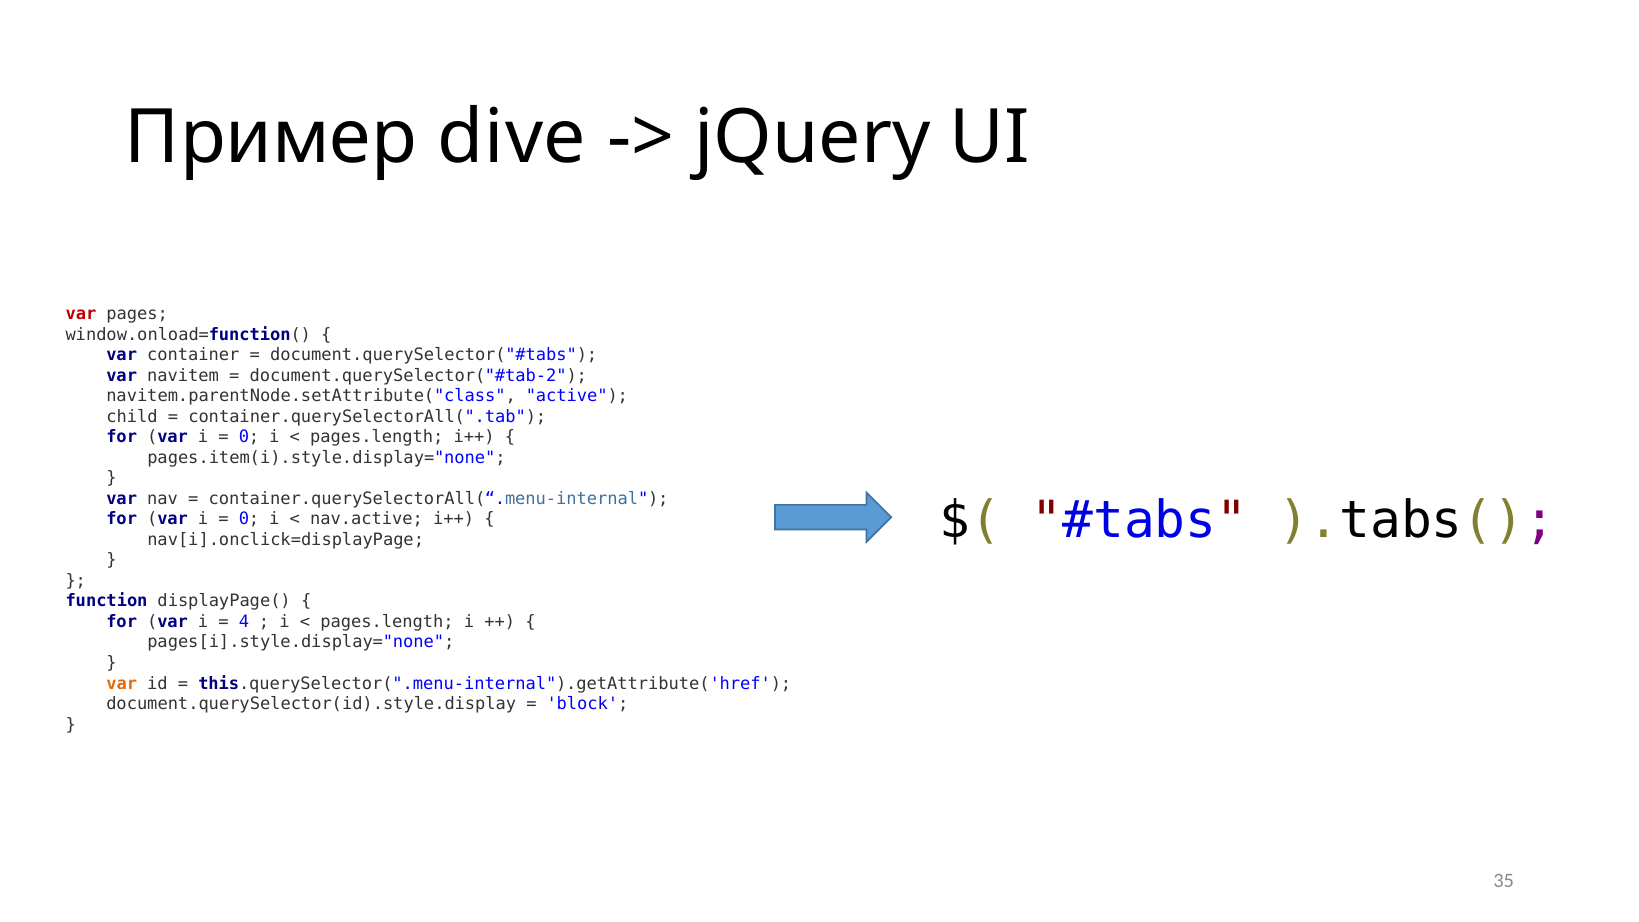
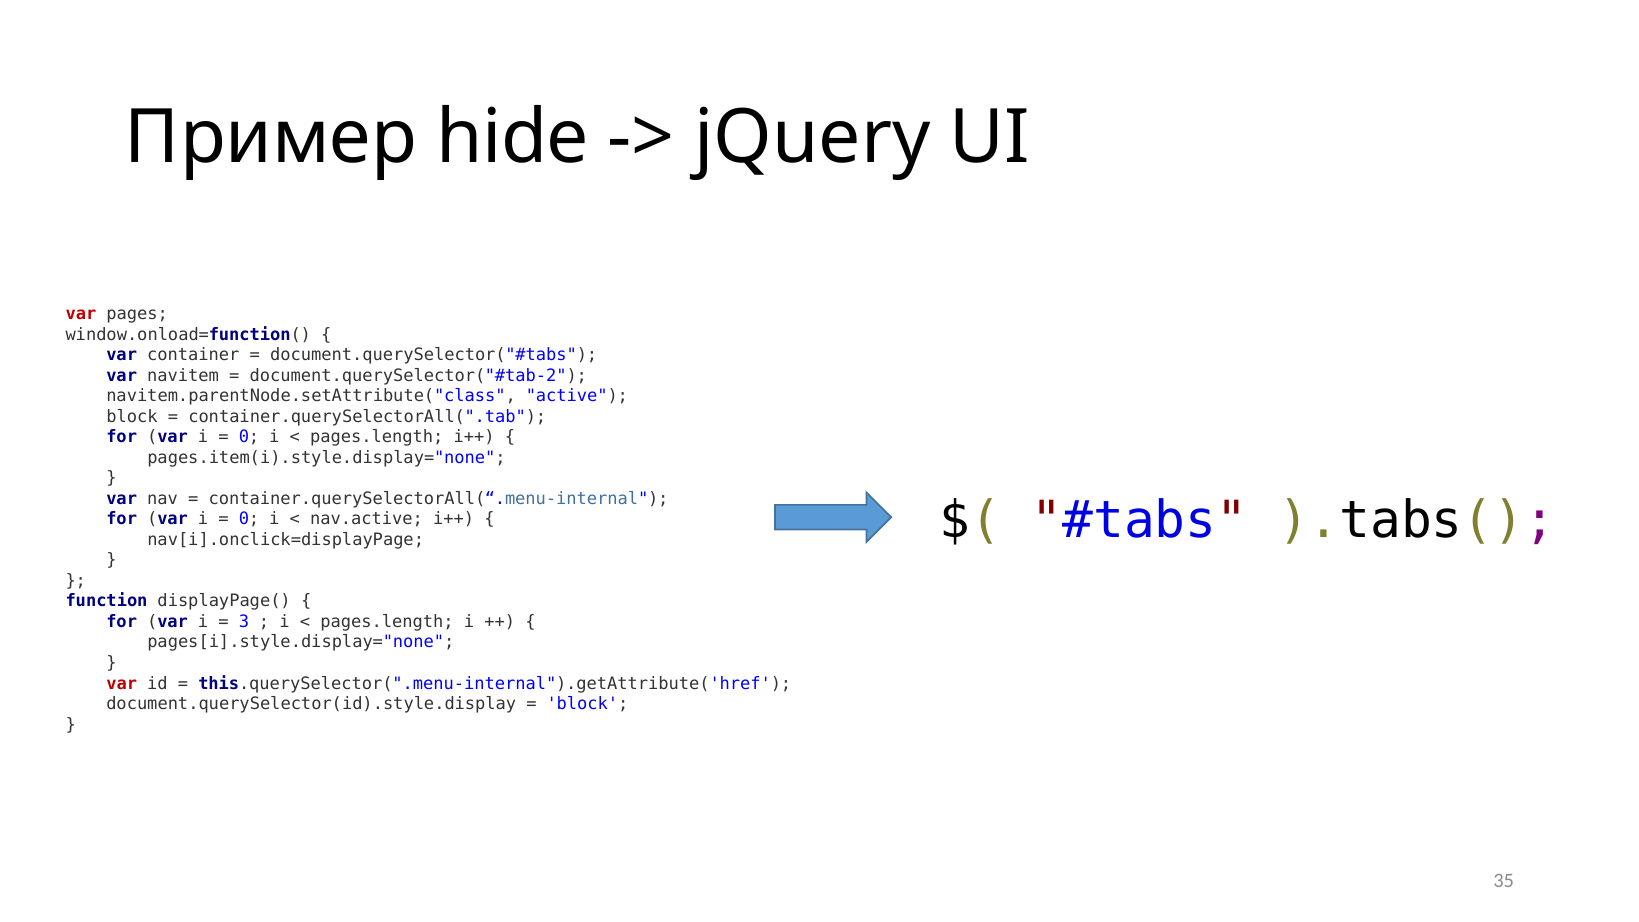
dive: dive -> hide
child at (132, 417): child -> block
4: 4 -> 3
var at (122, 683) colour: orange -> red
